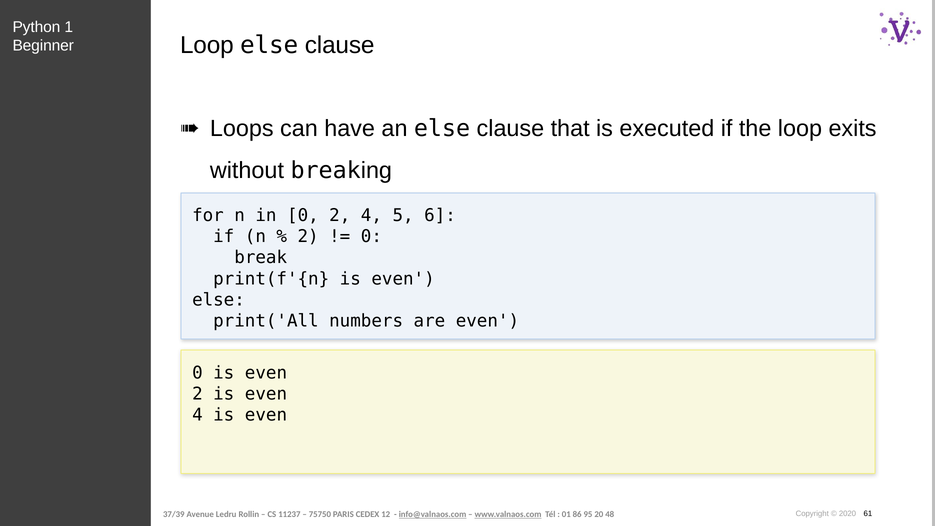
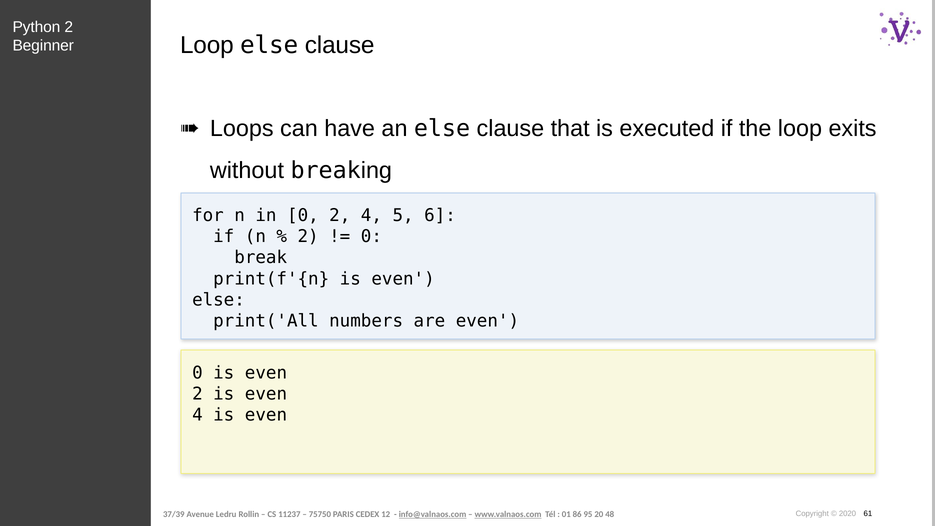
Python 1: 1 -> 2
